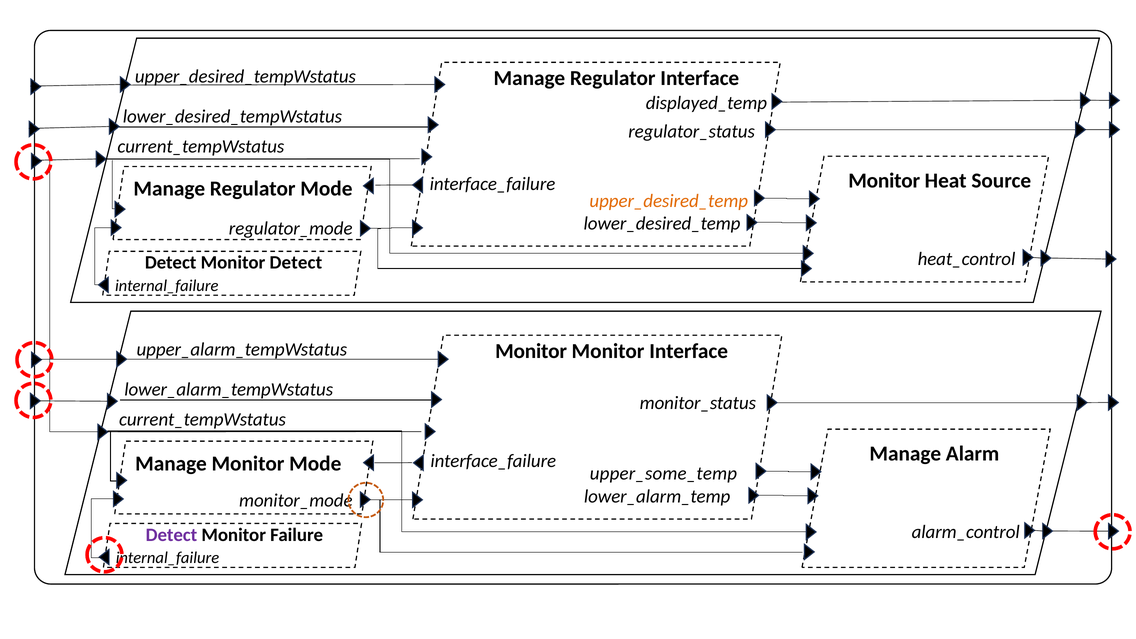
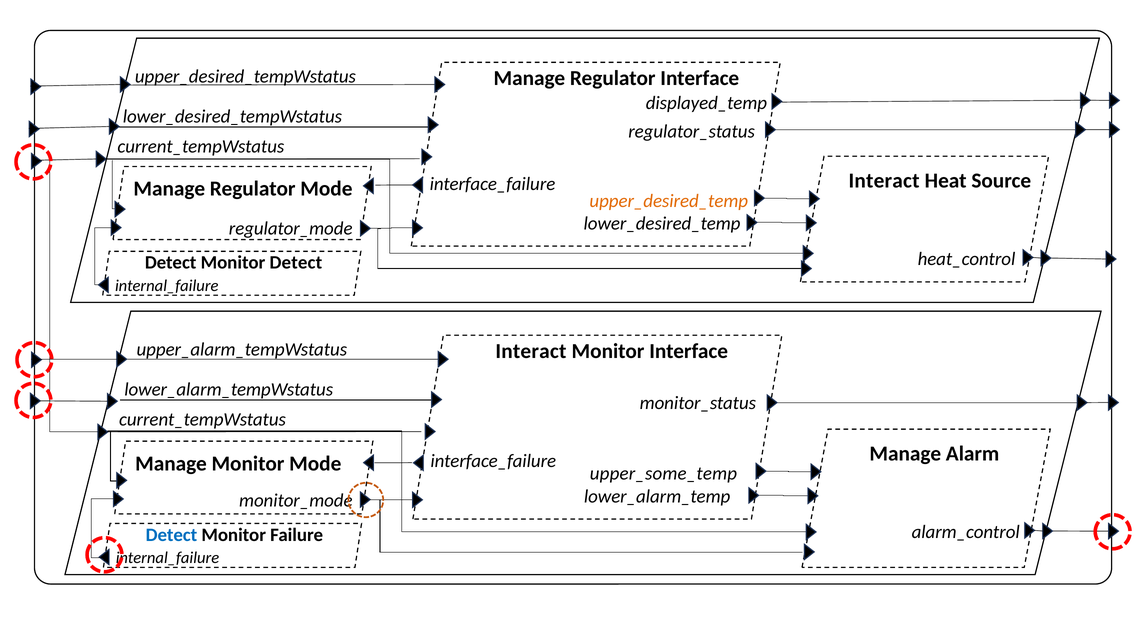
Monitor at (884, 181): Monitor -> Interact
Monitor at (531, 351): Monitor -> Interact
Detect at (171, 535) colour: purple -> blue
